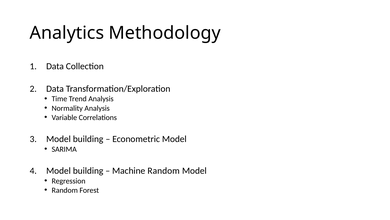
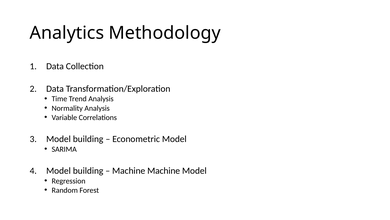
Machine Random: Random -> Machine
